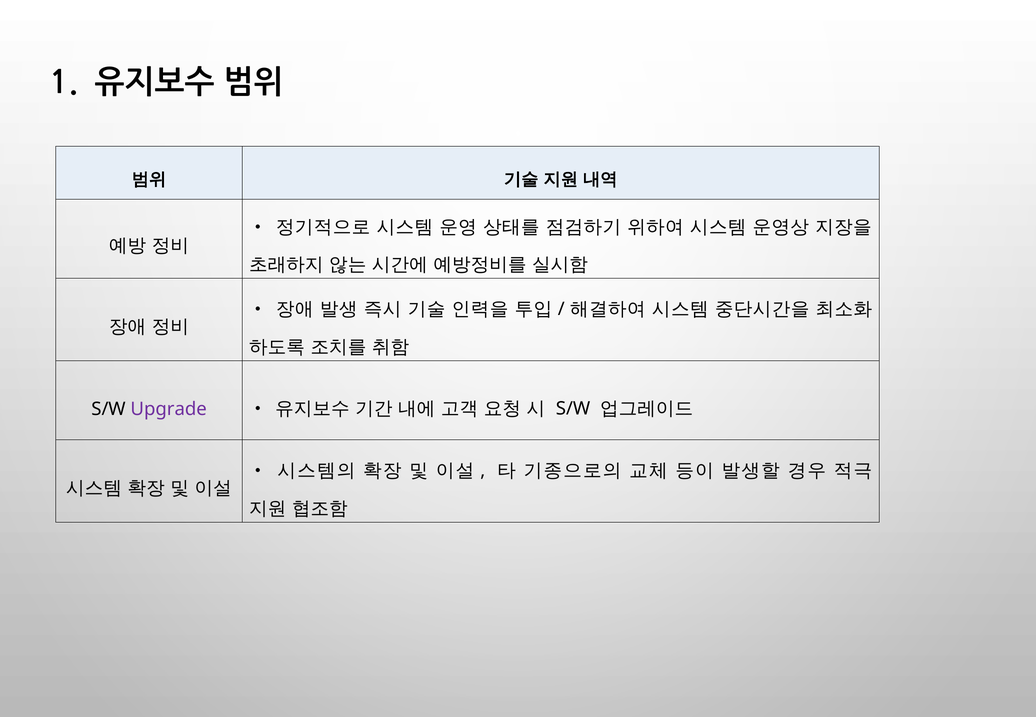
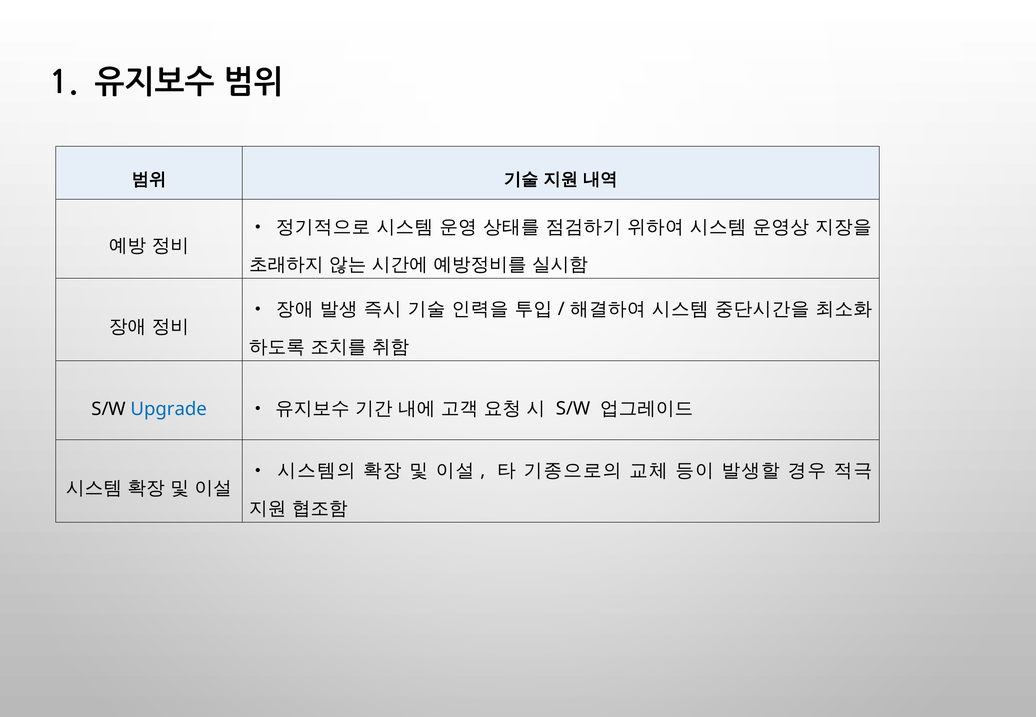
Upgrade colour: purple -> blue
